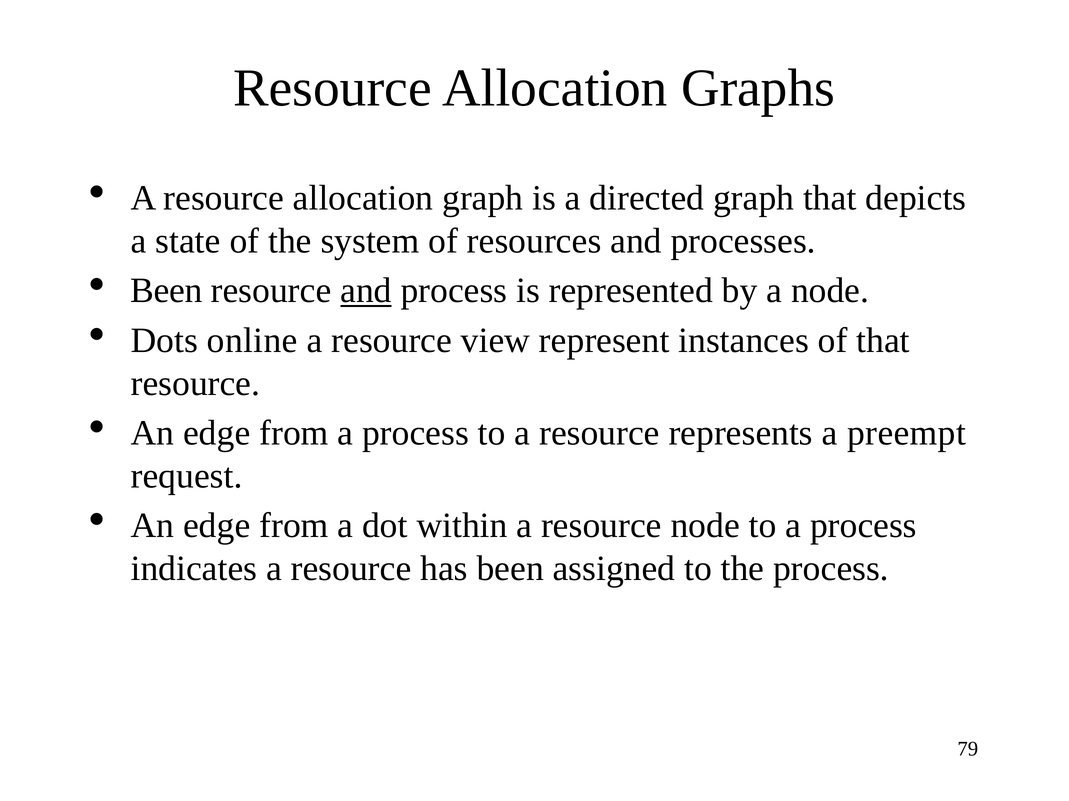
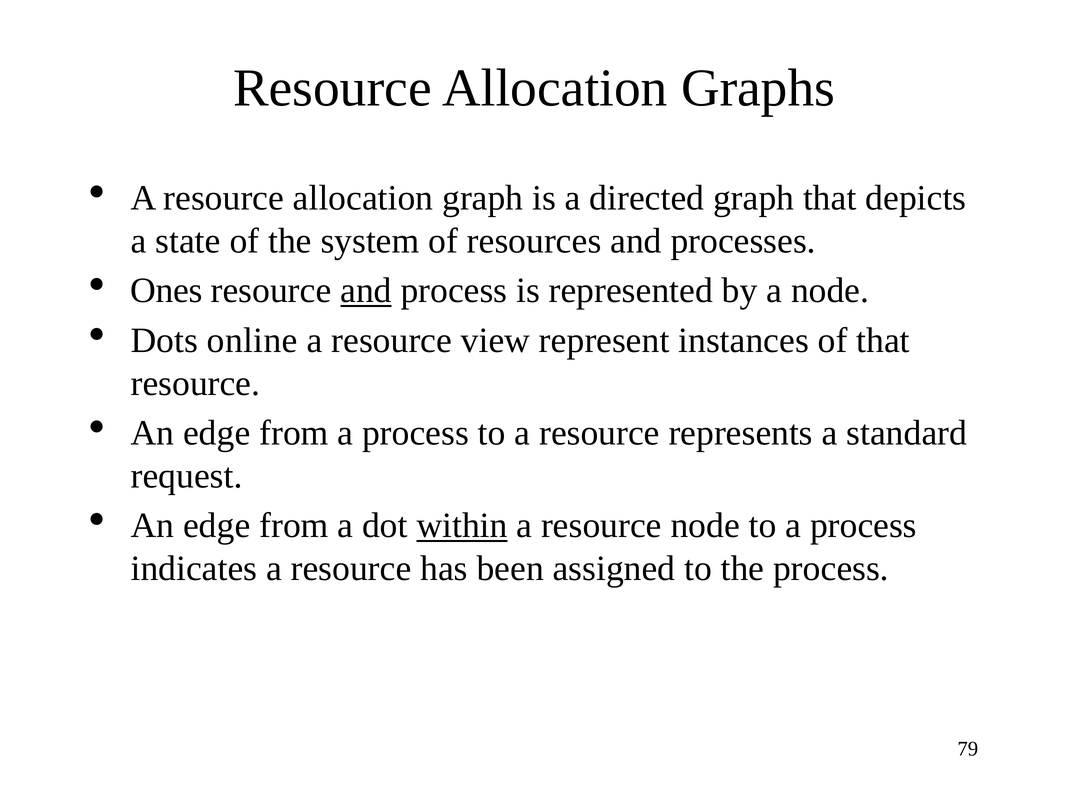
Been at (167, 291): Been -> Ones
preempt: preempt -> standard
within underline: none -> present
